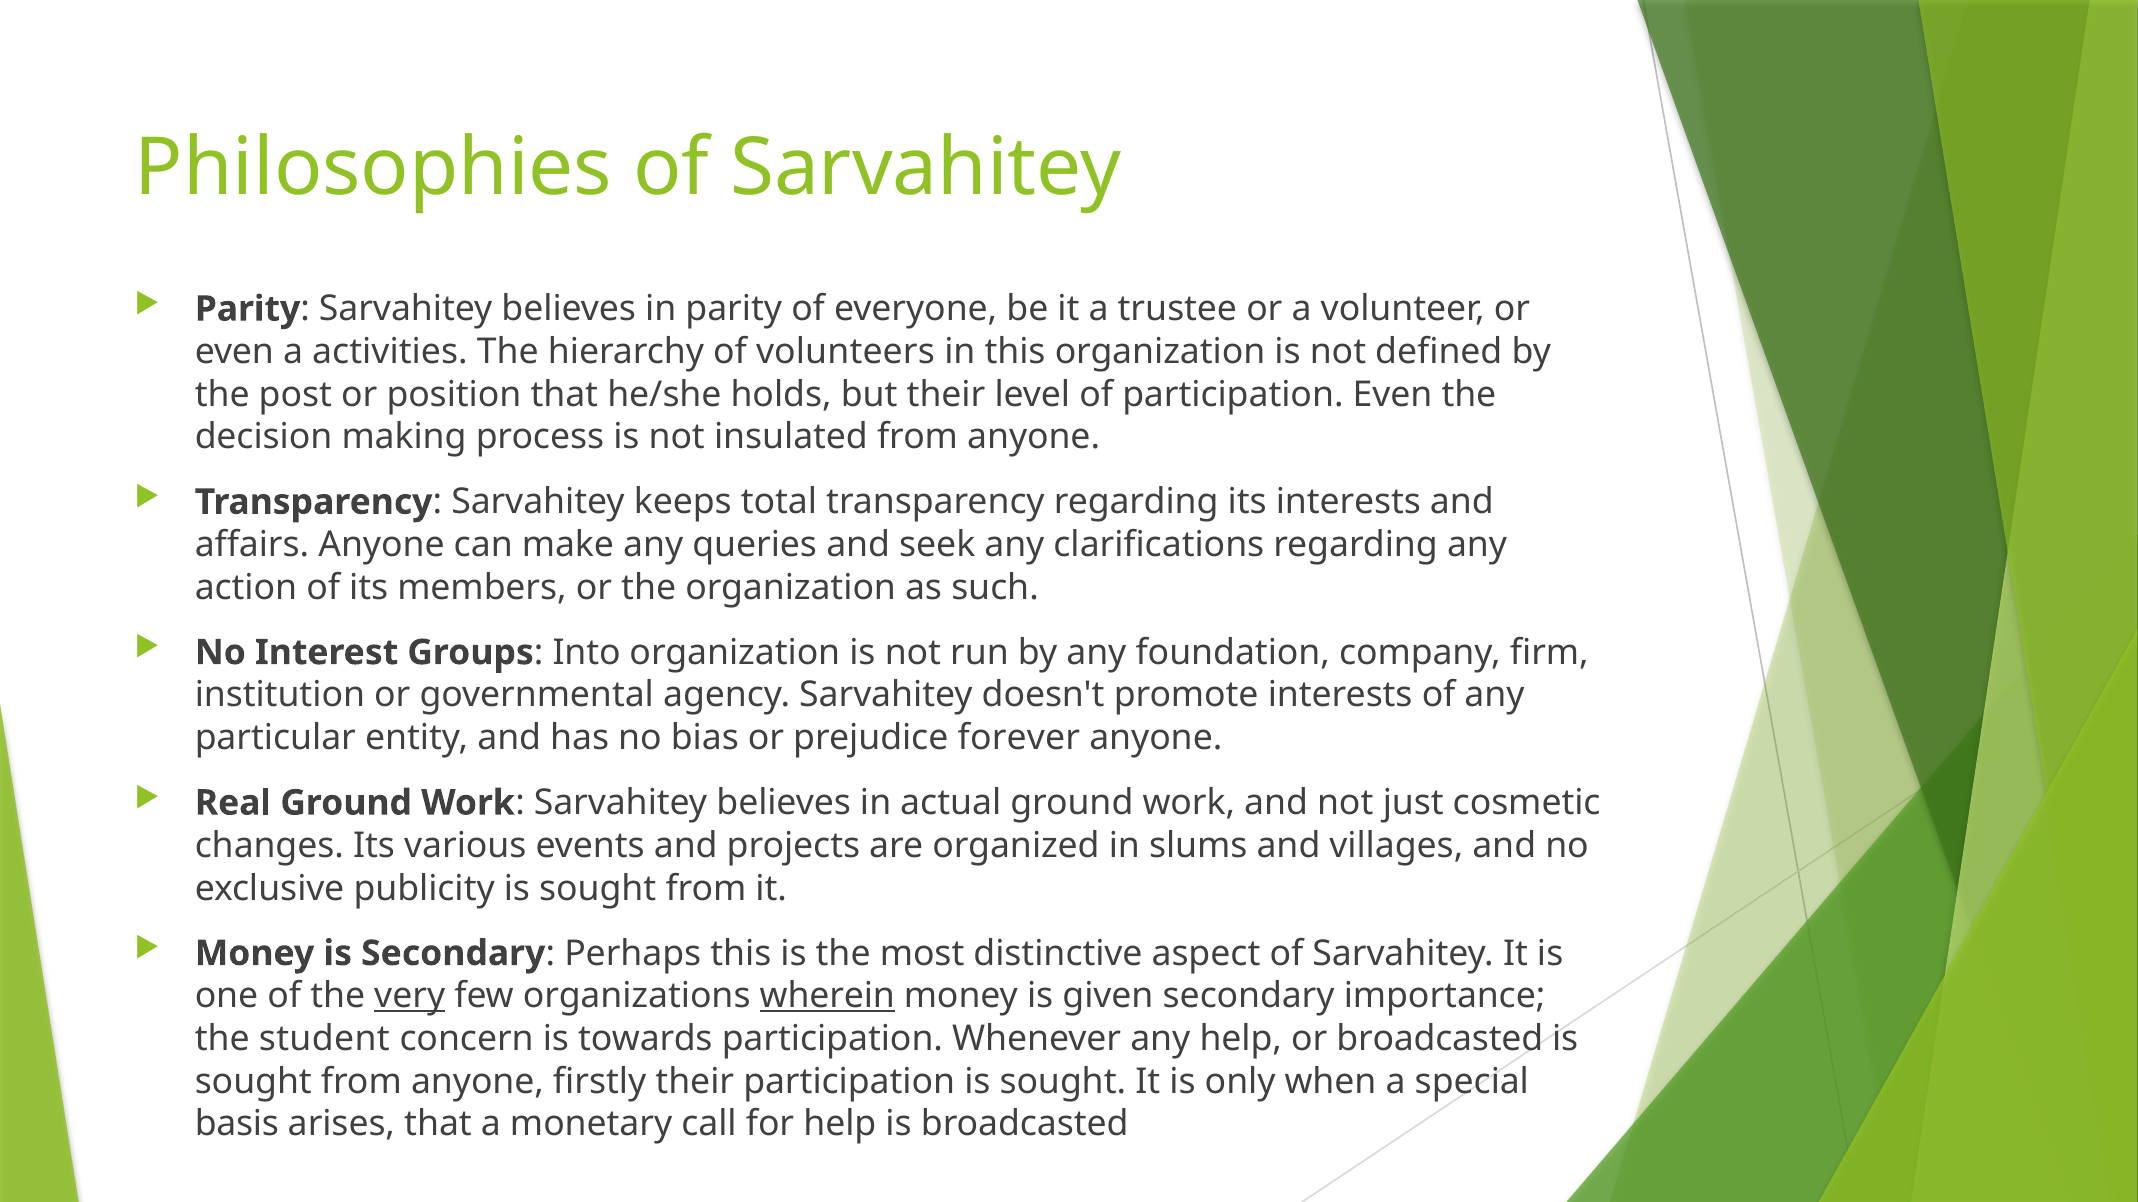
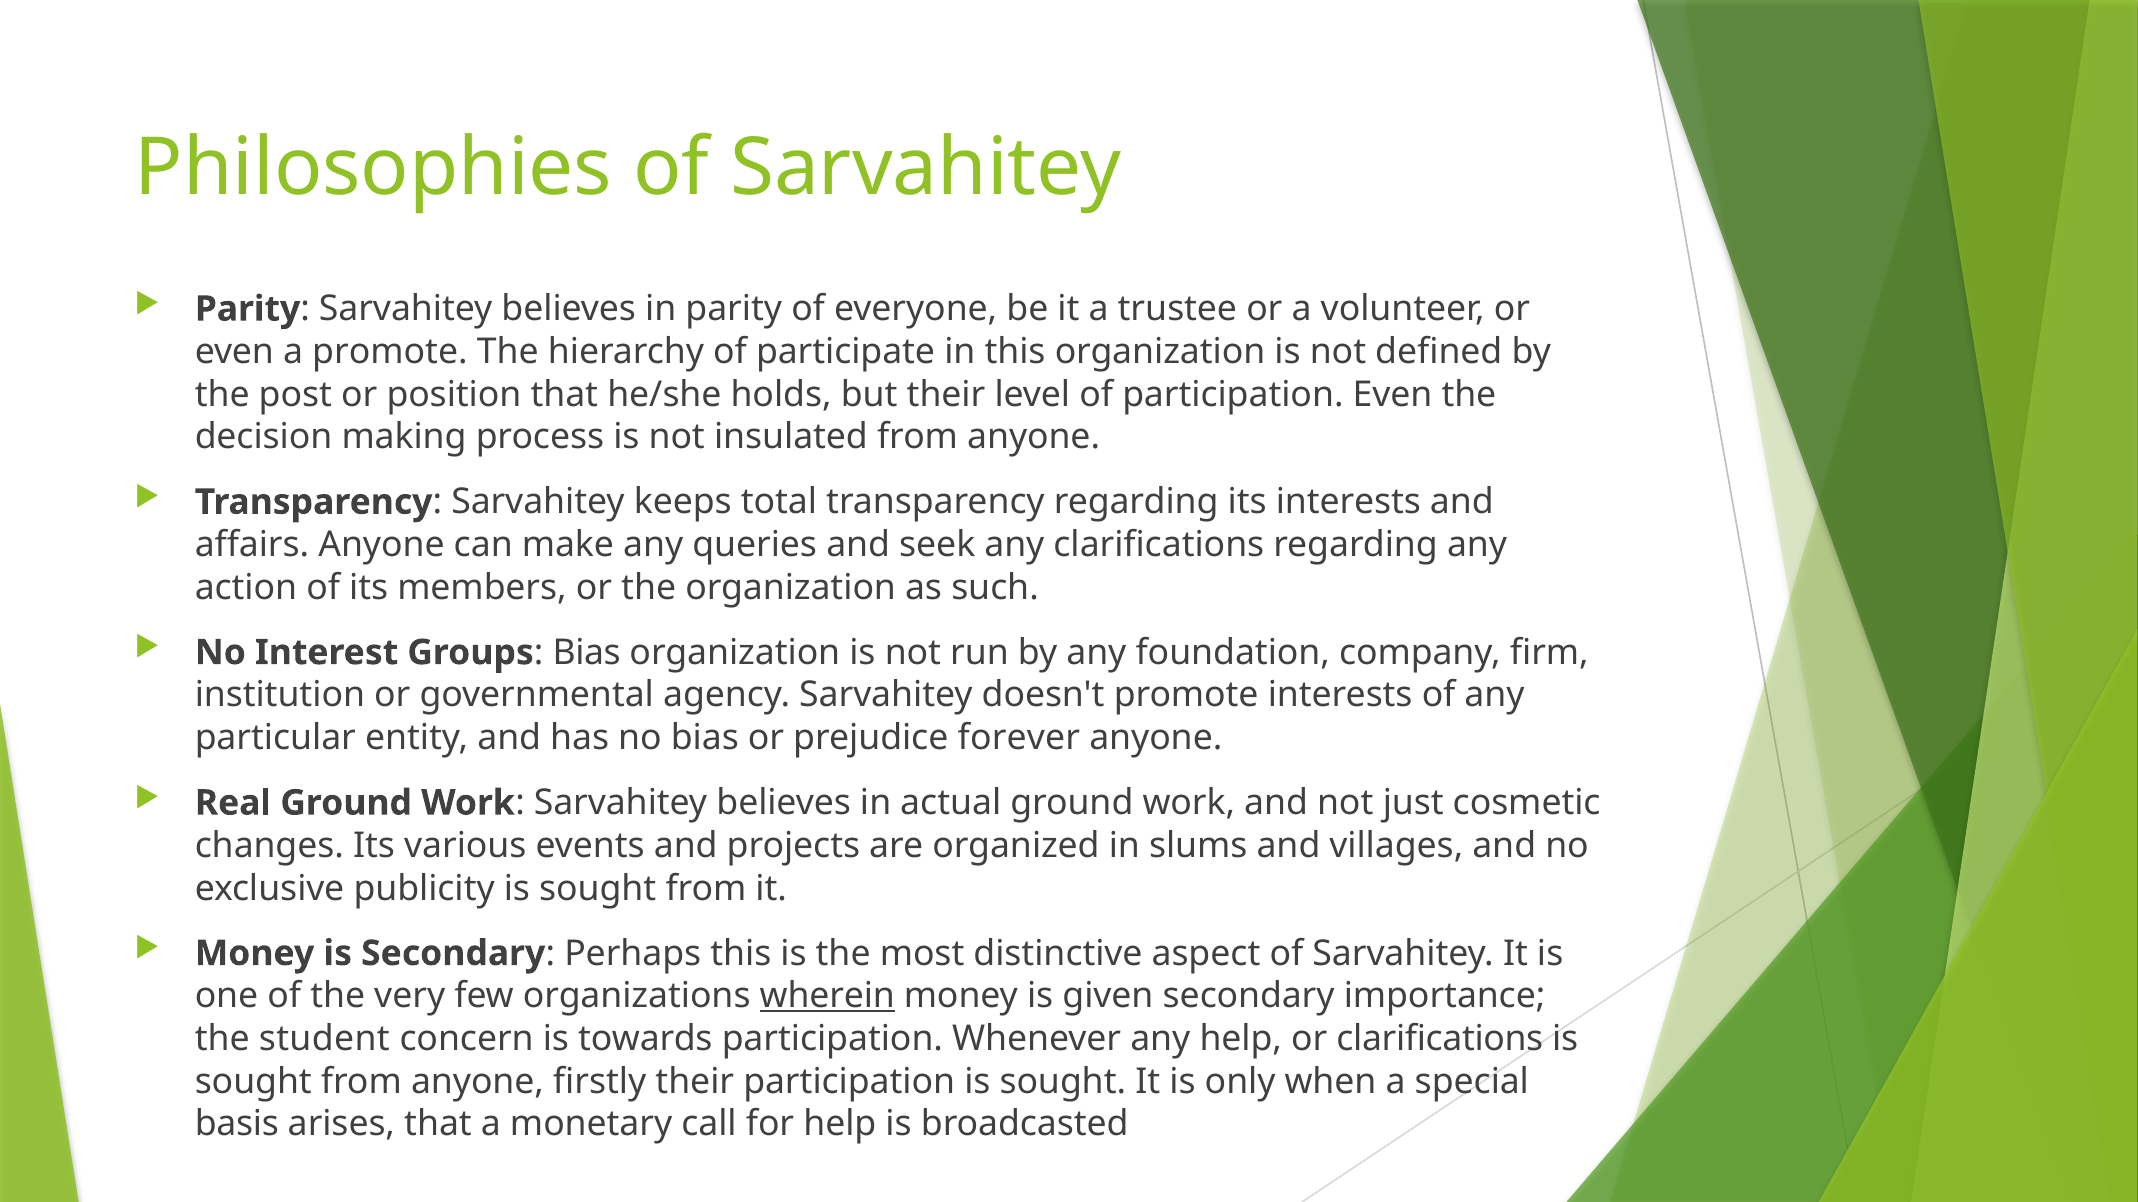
a activities: activities -> promote
volunteers: volunteers -> participate
Groups Into: Into -> Bias
very underline: present -> none
or broadcasted: broadcasted -> clarifications
